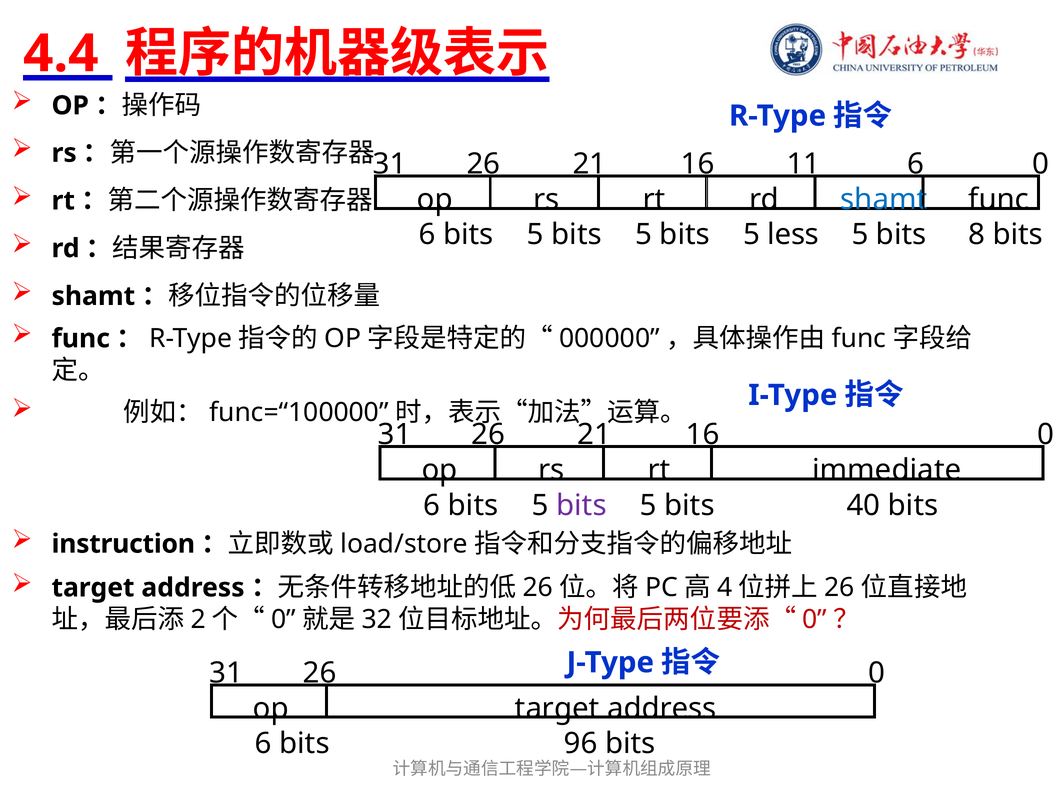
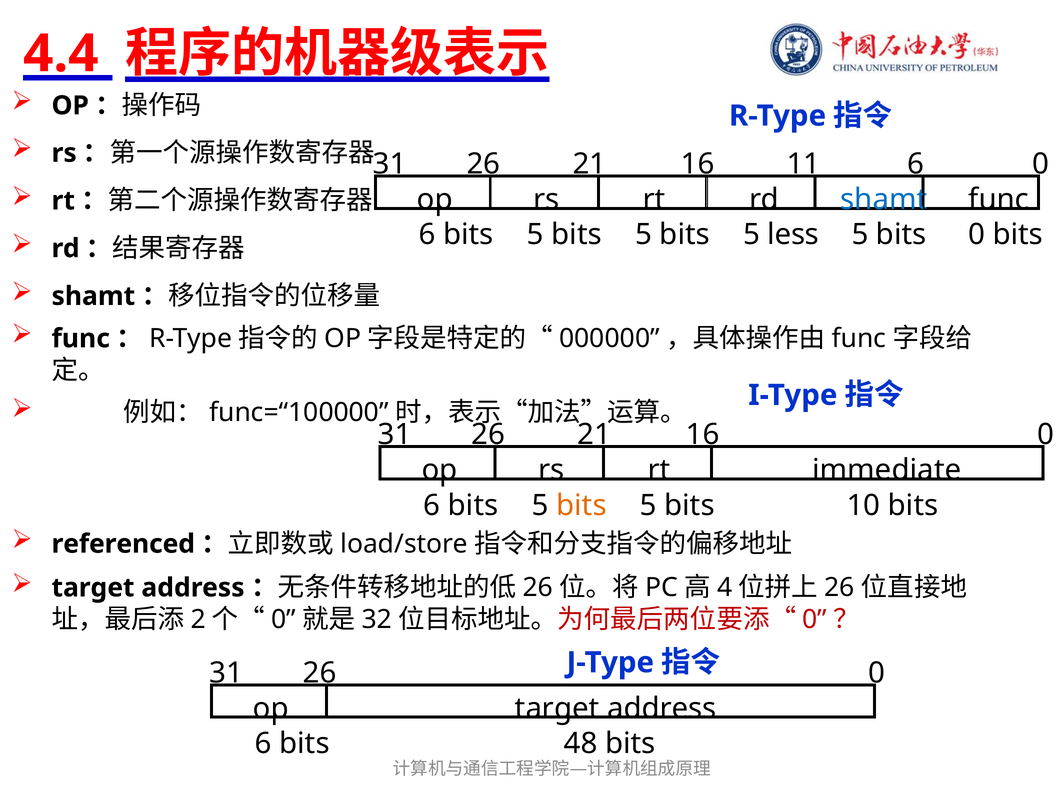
bits 8: 8 -> 0
bits at (581, 506) colour: purple -> orange
40: 40 -> 10
instruction: instruction -> referenced
96: 96 -> 48
